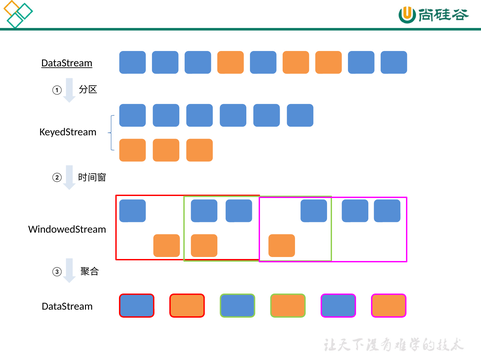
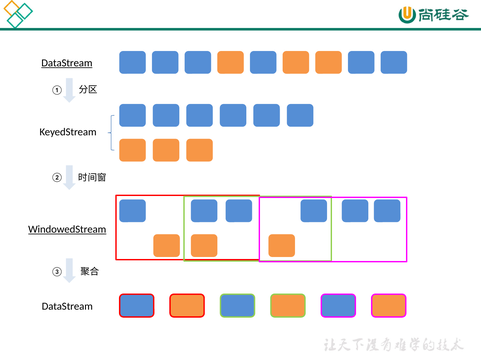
WindowedStream underline: none -> present
